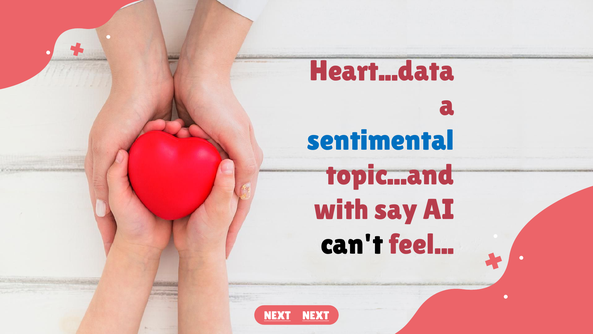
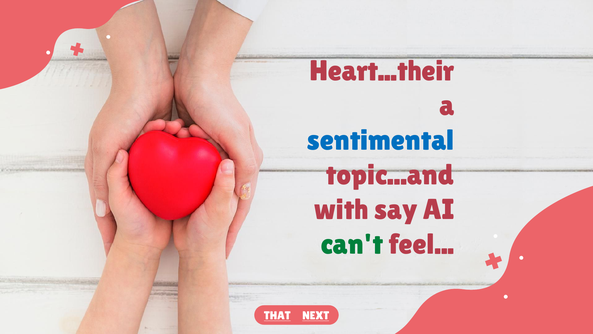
Heart...data: Heart...data -> Heart...their
can't colour: black -> green
NEXT at (277, 315): NEXT -> THAT
